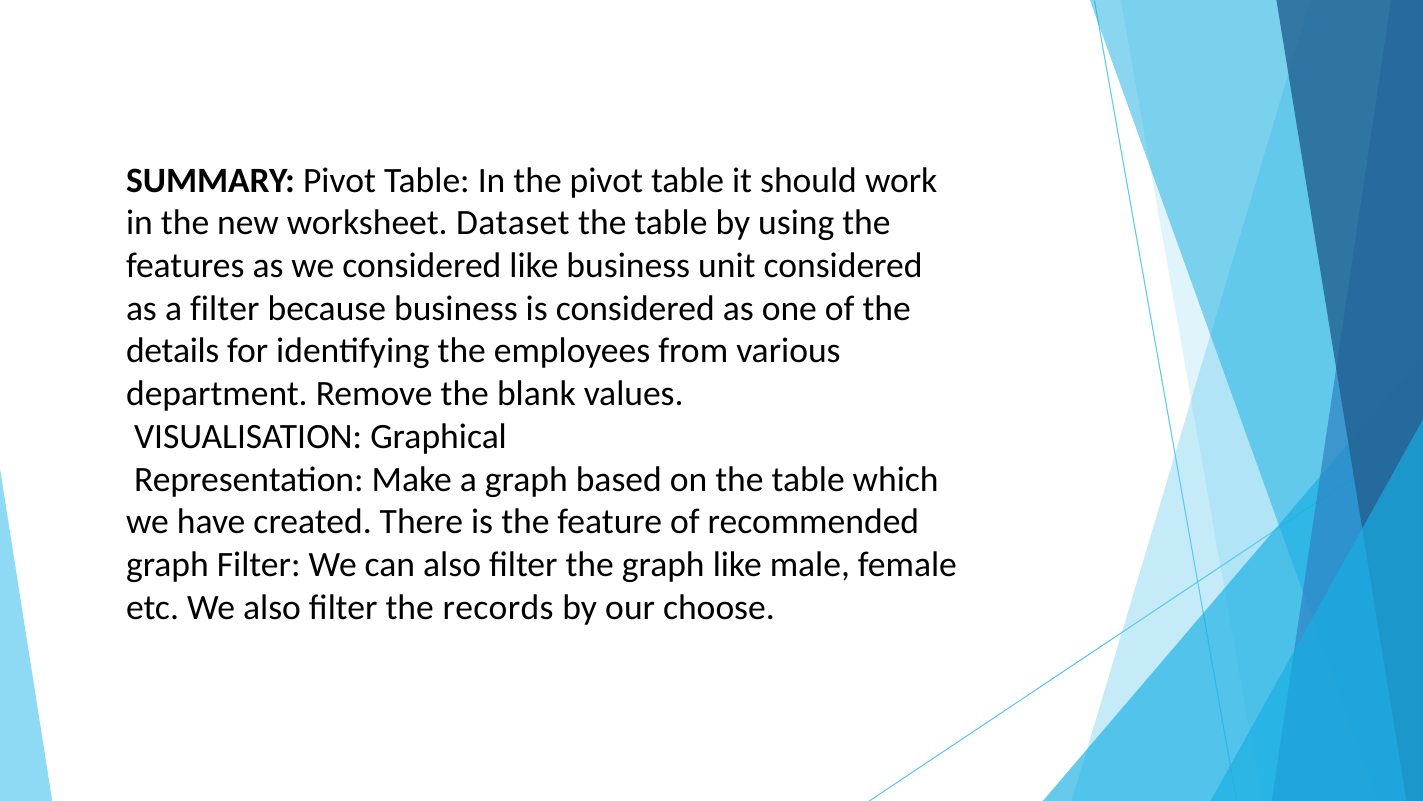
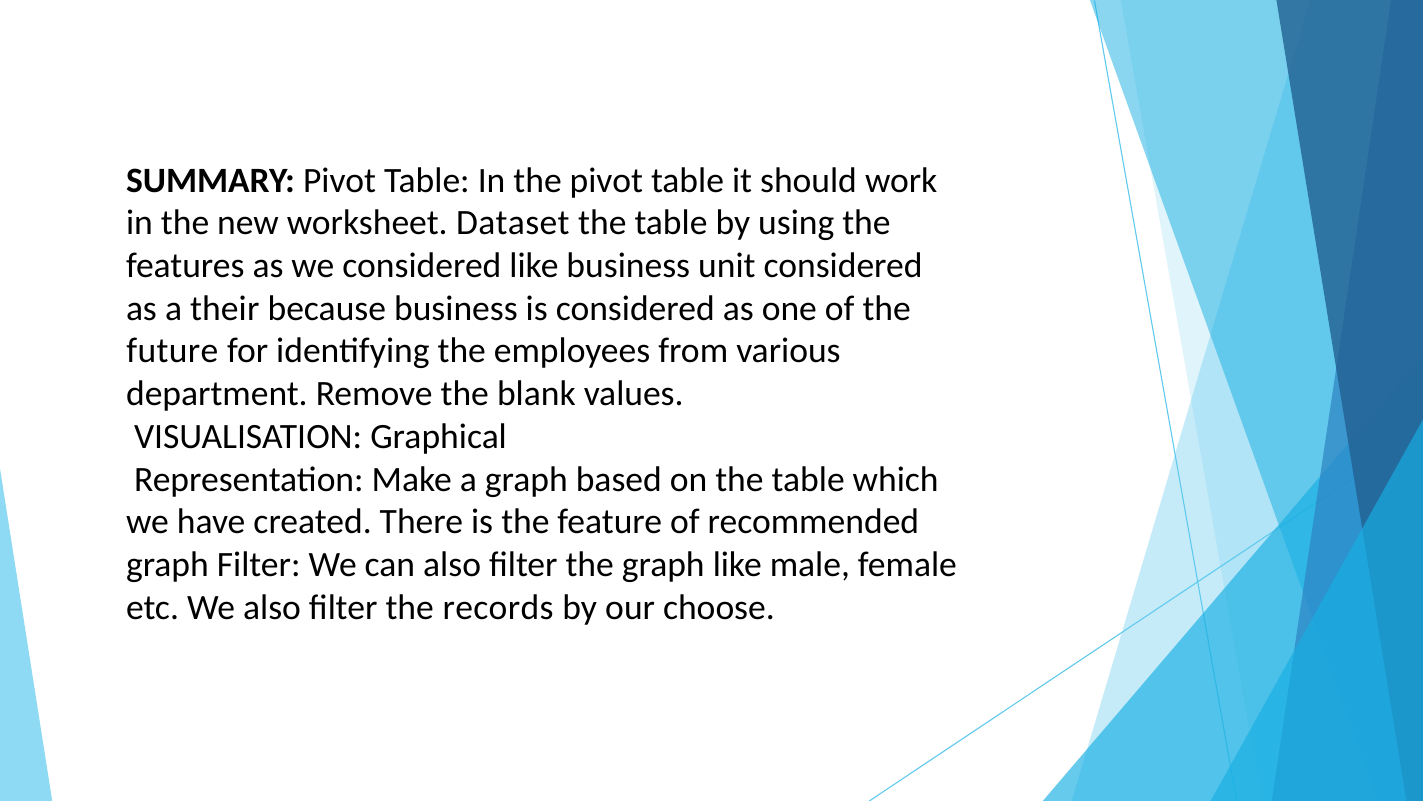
a filter: filter -> their
details: details -> future
